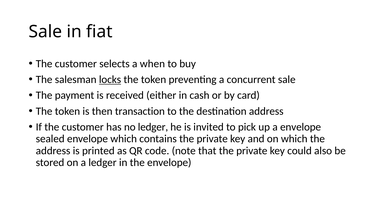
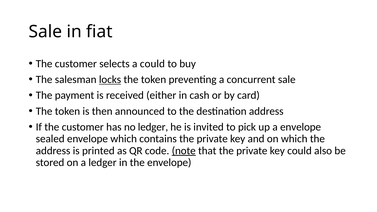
a when: when -> could
transaction: transaction -> announced
note underline: none -> present
